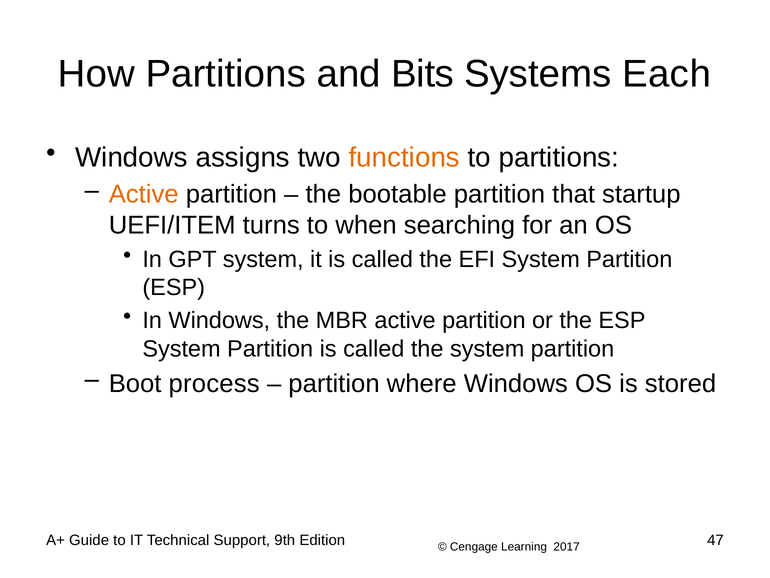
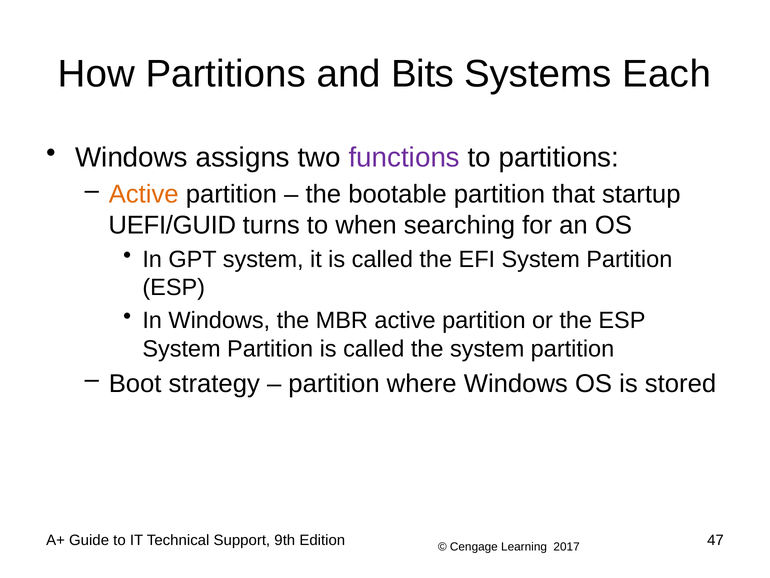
functions colour: orange -> purple
UEFI/ITEM: UEFI/ITEM -> UEFI/GUID
process: process -> strategy
